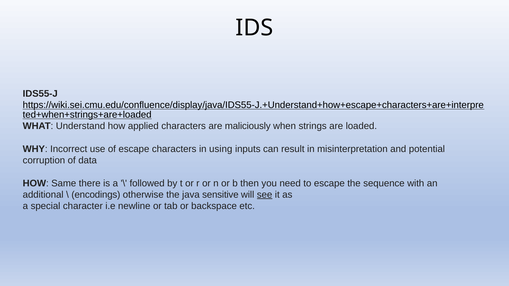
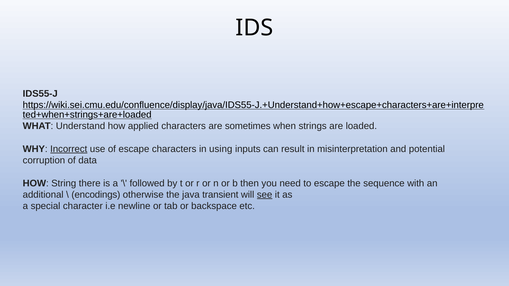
maliciously: maliciously -> sometimes
Incorrect underline: none -> present
Same: Same -> String
sensitive: sensitive -> transient
